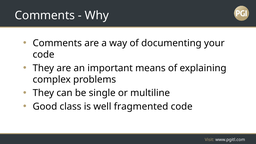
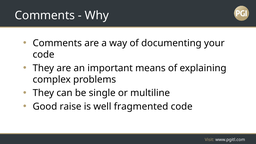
class: class -> raise
